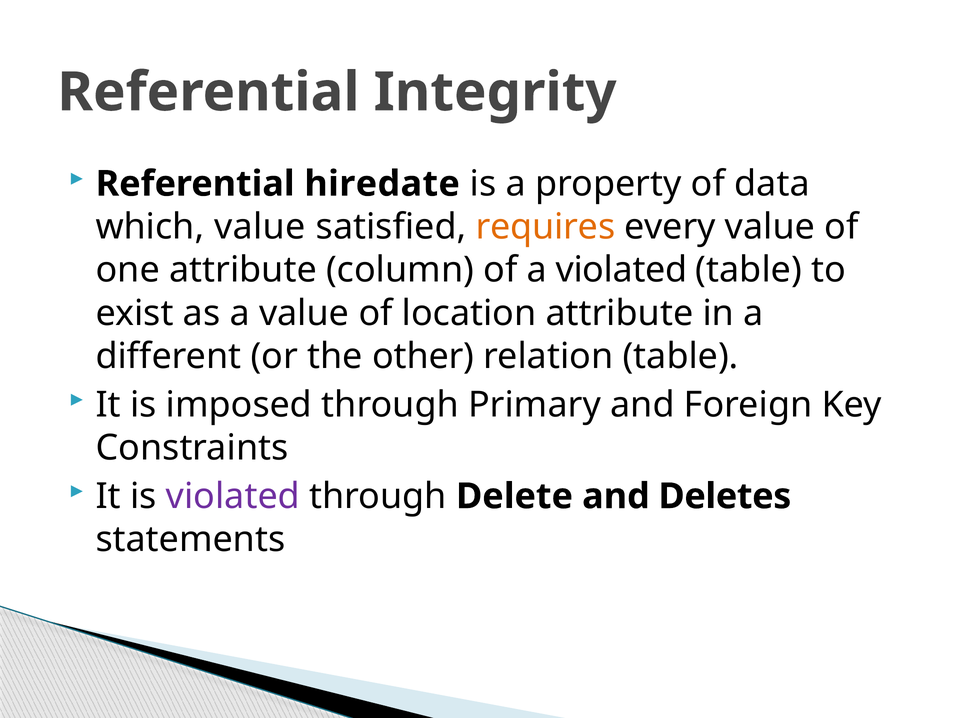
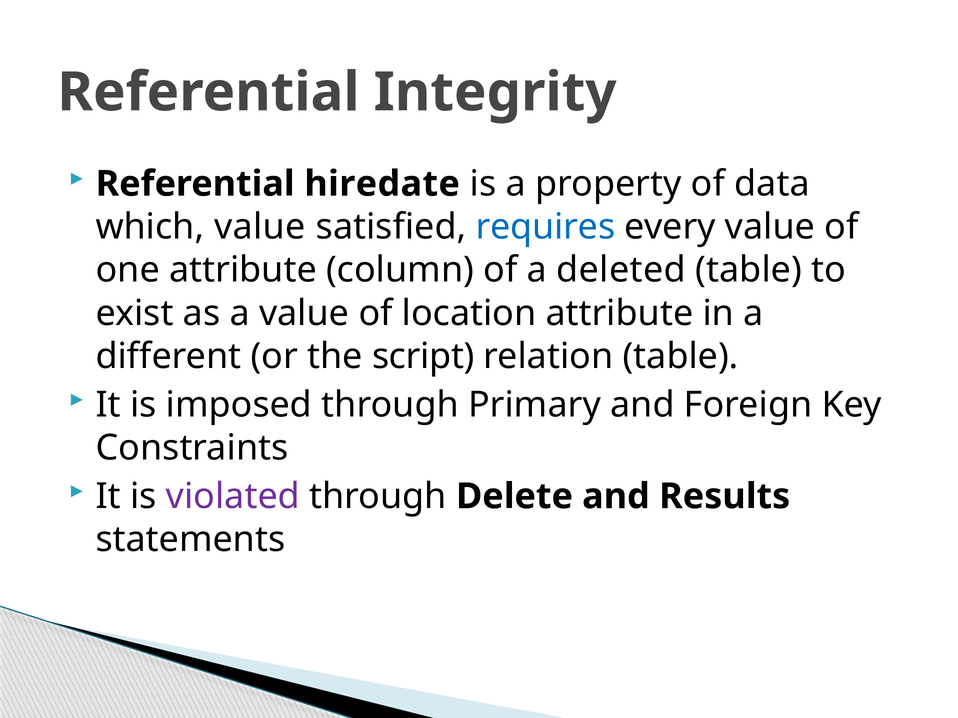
requires colour: orange -> blue
a violated: violated -> deleted
other: other -> script
Deletes: Deletes -> Results
